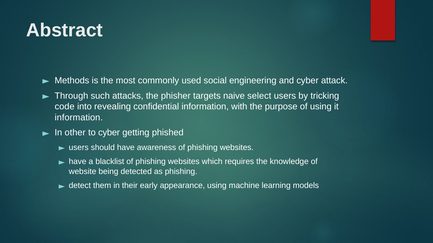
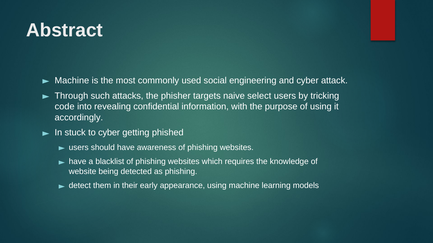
Methods at (72, 81): Methods -> Machine
information at (79, 118): information -> accordingly
other: other -> stuck
